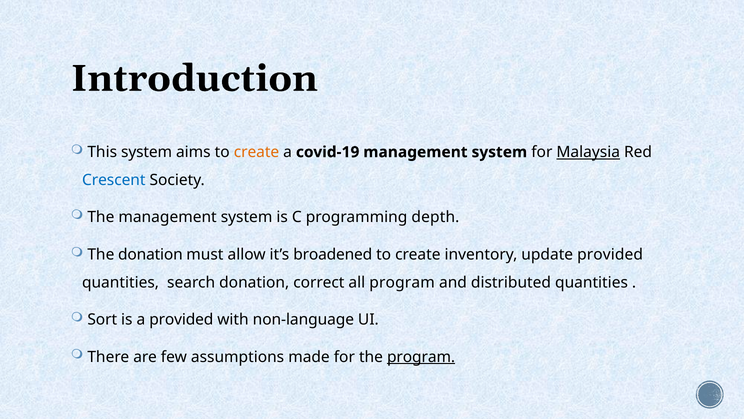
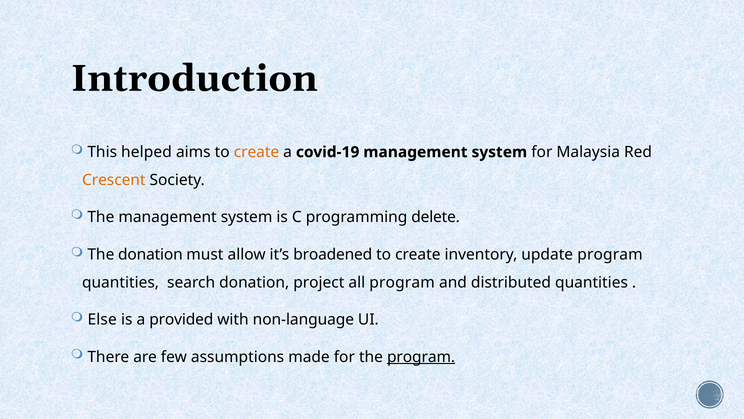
This system: system -> helped
Malaysia underline: present -> none
Crescent colour: blue -> orange
depth: depth -> delete
update provided: provided -> program
correct: correct -> project
Sort: Sort -> Else
